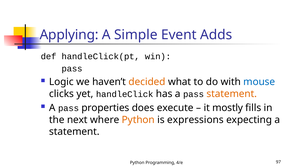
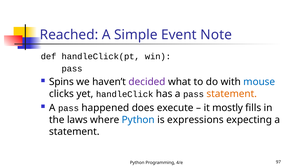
Applying: Applying -> Reached
Adds: Adds -> Note
Logic: Logic -> Spins
decided colour: orange -> purple
properties: properties -> happened
next: next -> laws
Python at (138, 119) colour: orange -> blue
